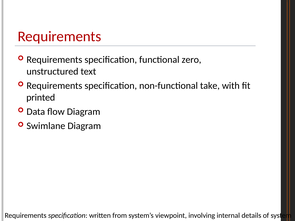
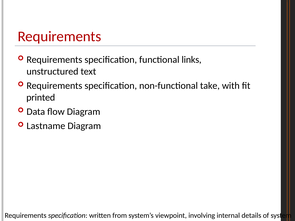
zero: zero -> links
Swimlane: Swimlane -> Lastname
